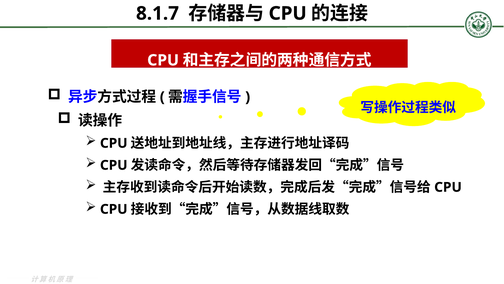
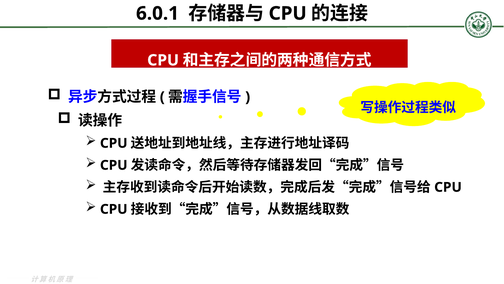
8.1.7: 8.1.7 -> 6.0.1
